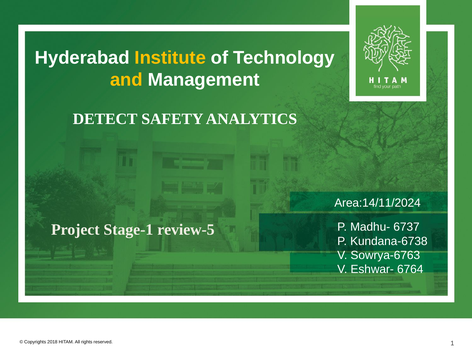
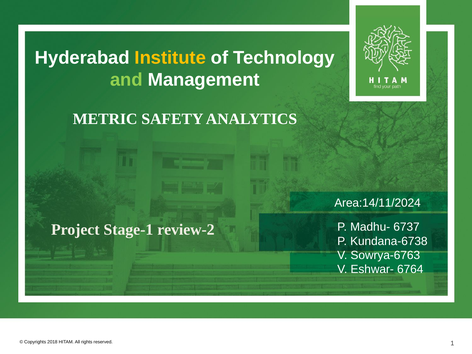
and colour: yellow -> light green
DETECT: DETECT -> METRIC
review-5: review-5 -> review-2
